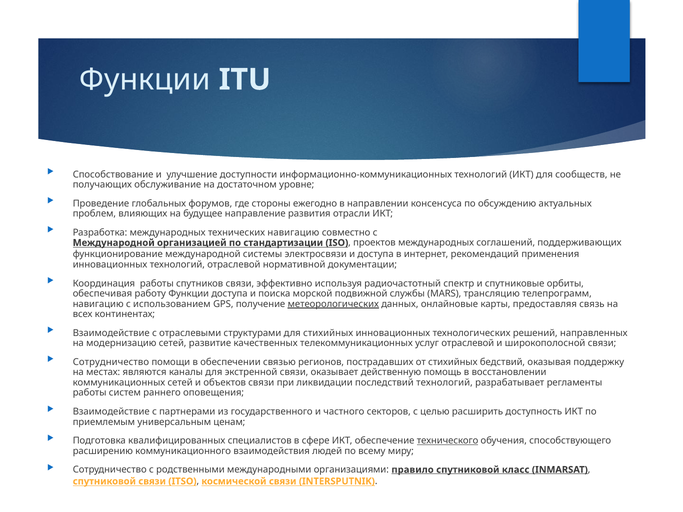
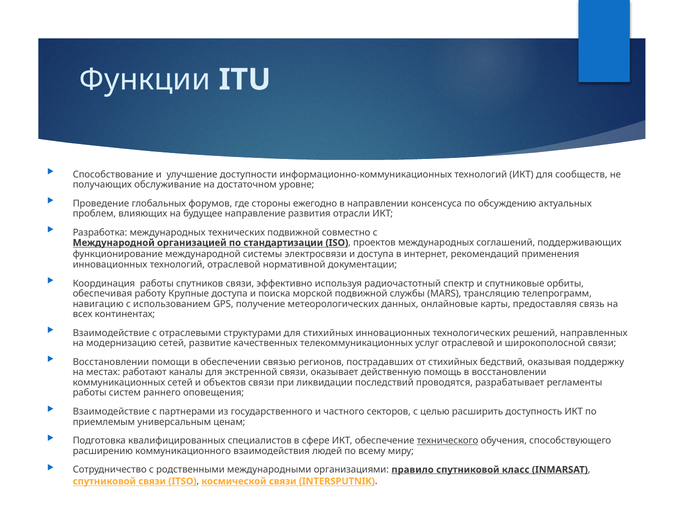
технических навигацию: навигацию -> подвижной
работу Функции: Функции -> Крупные
метеорологических underline: present -> none
Сотрудничество at (111, 362): Сотрудничество -> Восстановлении
являются: являются -> работают
последствий технологий: технологий -> проводятся
